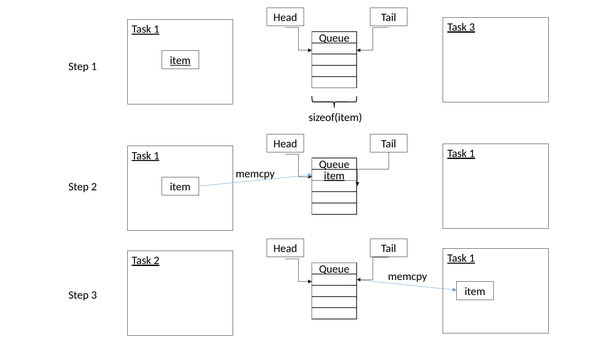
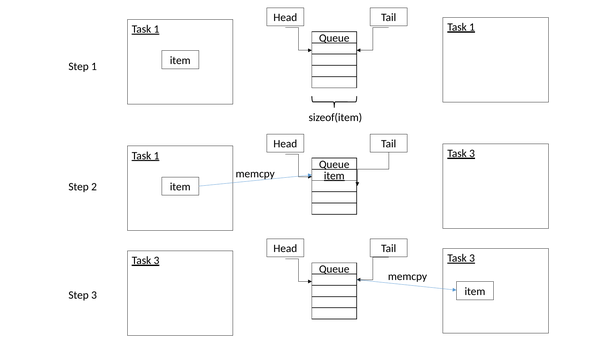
3 at (472, 27): 3 -> 1
item at (180, 60) underline: present -> none
1 at (472, 153): 1 -> 3
1 at (472, 258): 1 -> 3
2 at (157, 260): 2 -> 3
